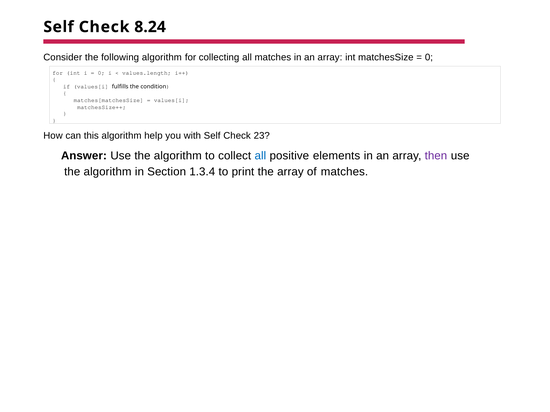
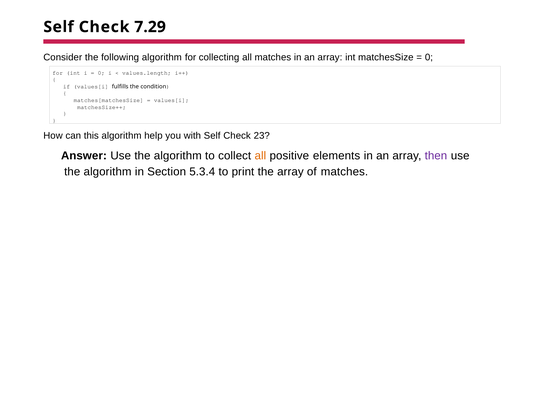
8.24: 8.24 -> 7.29
all at (260, 156) colour: blue -> orange
1.3.4: 1.3.4 -> 5.3.4
